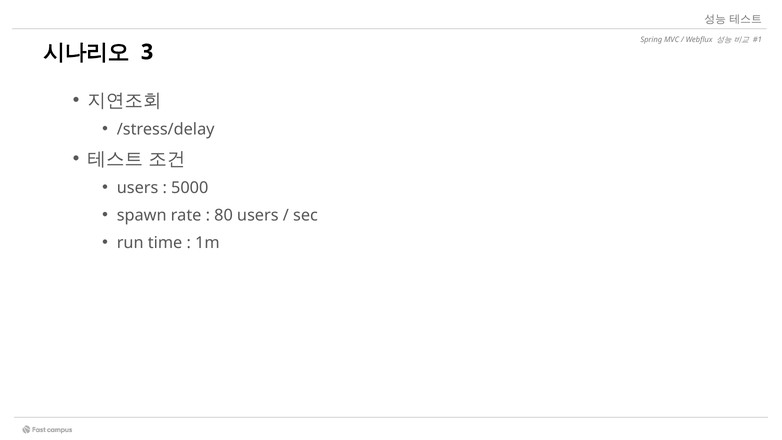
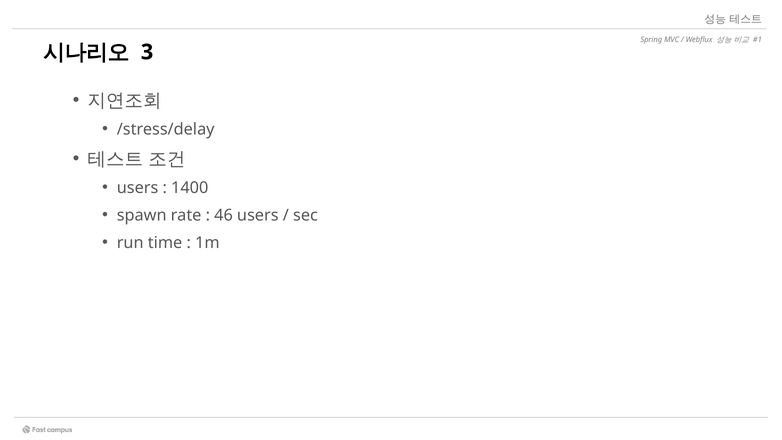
5000: 5000 -> 1400
80: 80 -> 46
